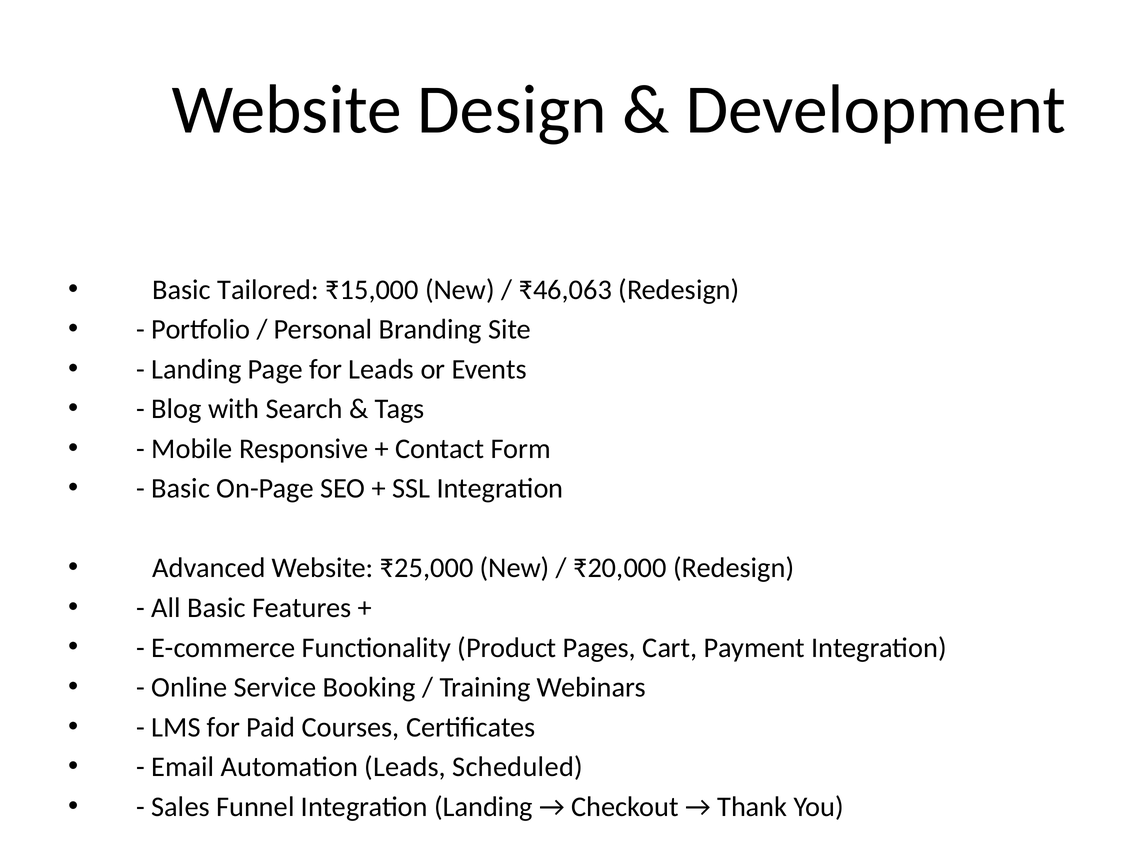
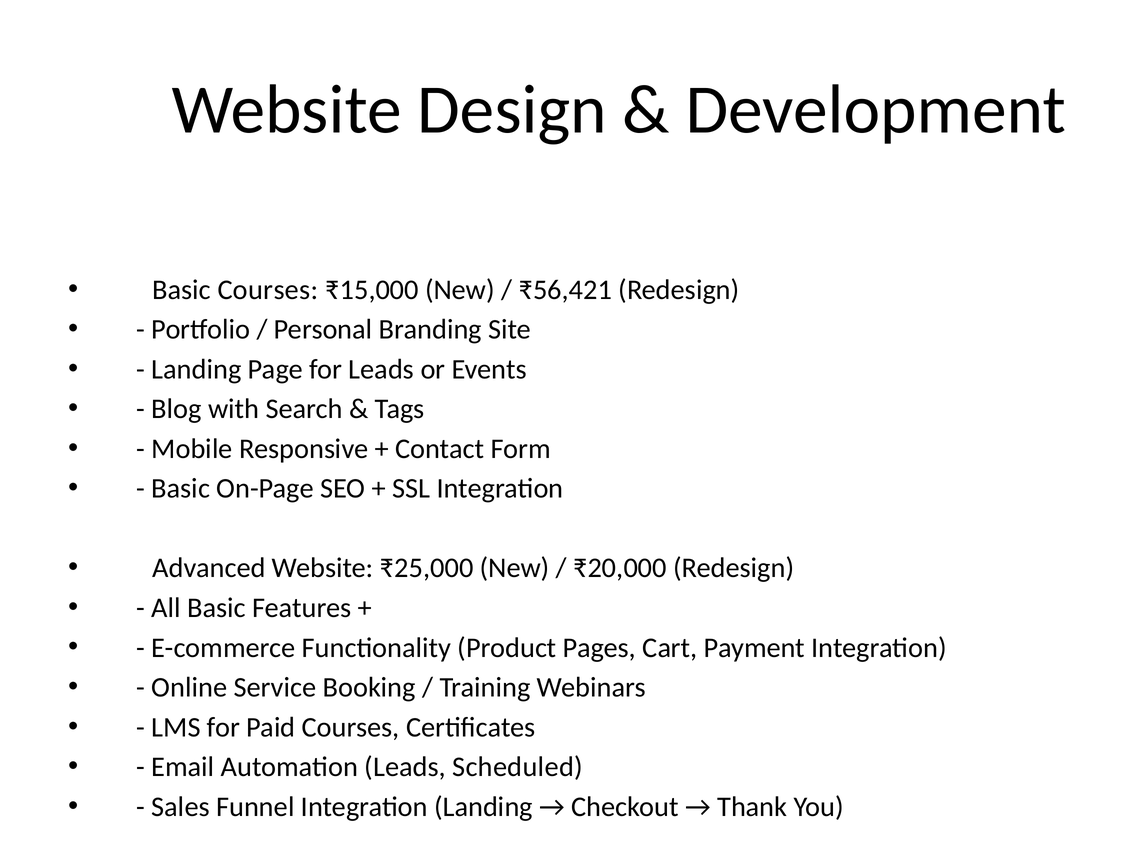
Tailored at (268, 290): Tailored -> Courses
₹46,063: ₹46,063 -> ₹56,421
